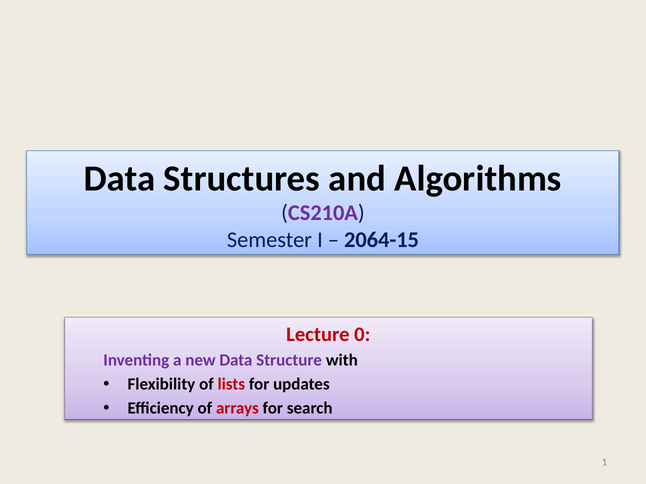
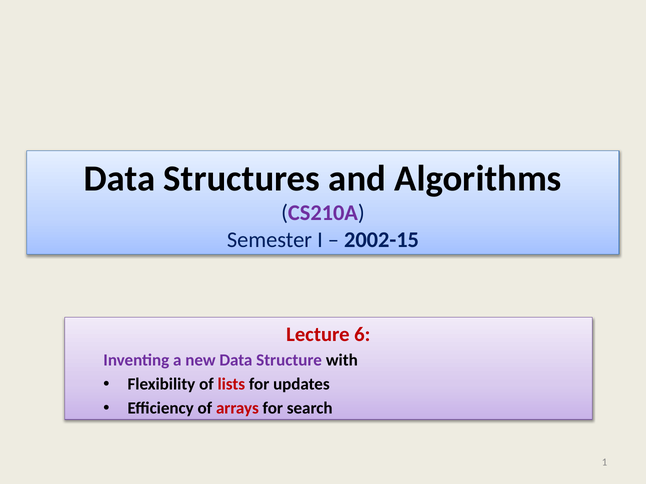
2064-15: 2064-15 -> 2002-15
0: 0 -> 6
